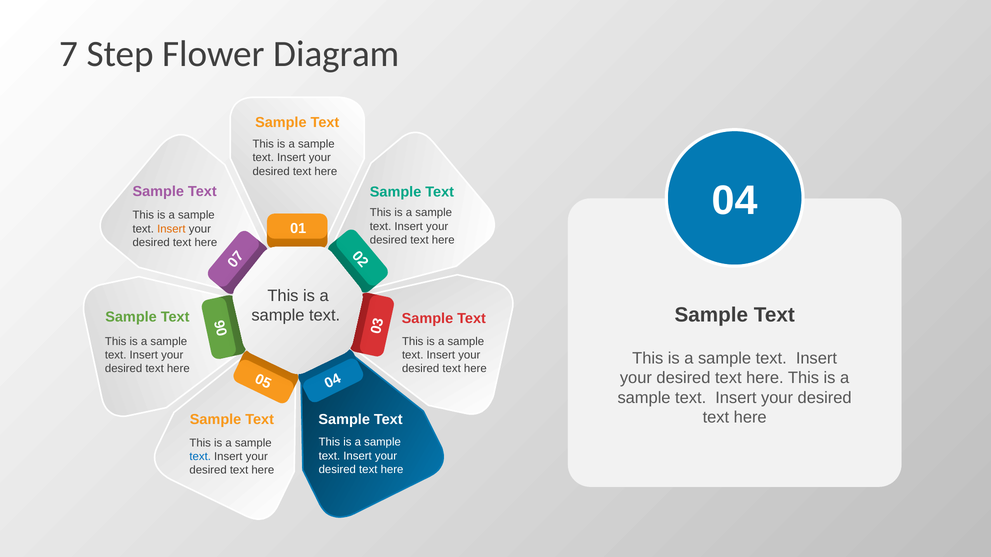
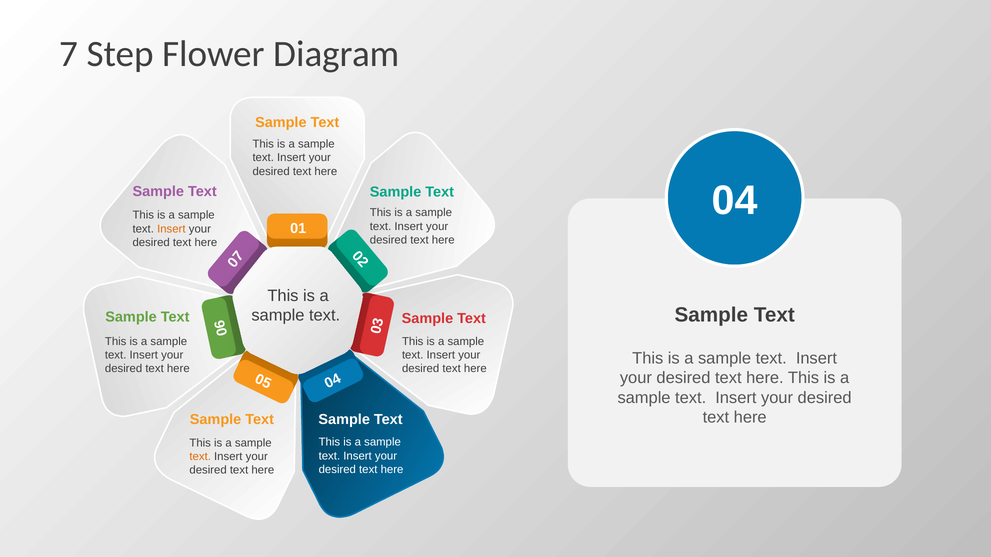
text at (200, 457) colour: blue -> orange
